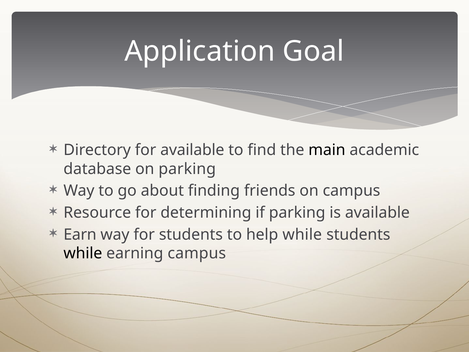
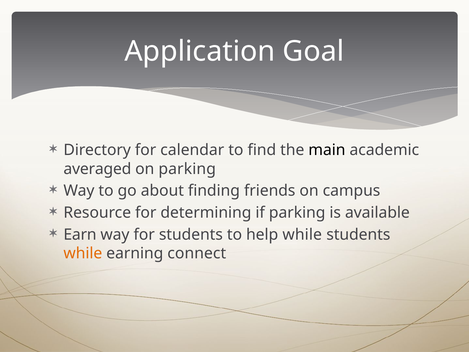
for available: available -> calendar
database: database -> averaged
while at (83, 253) colour: black -> orange
earning campus: campus -> connect
